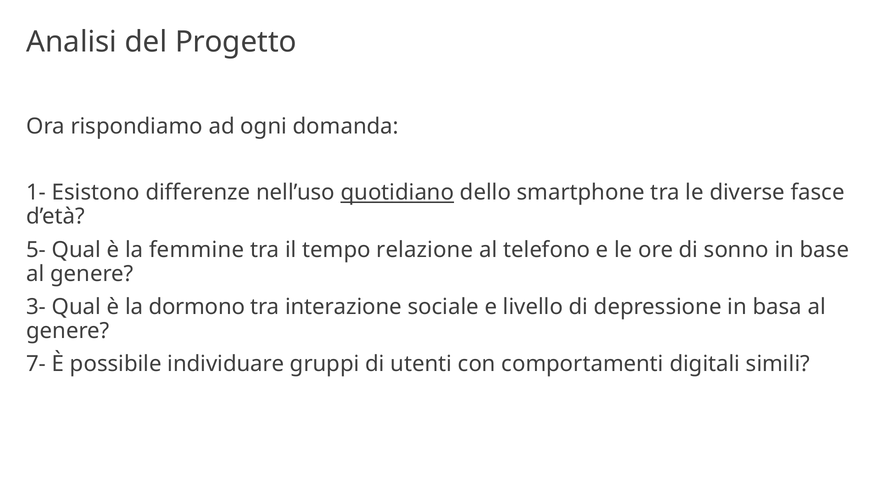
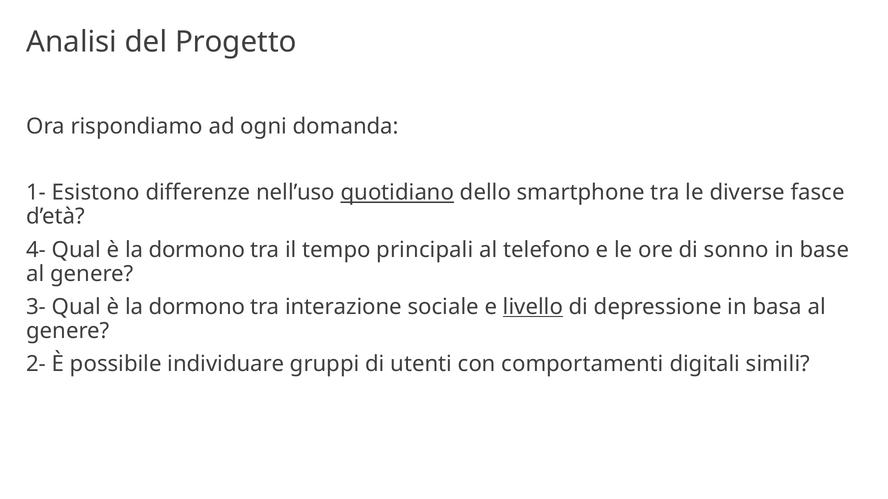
5-: 5- -> 4-
femmine at (197, 250): femmine -> dormono
relazione: relazione -> principali
livello underline: none -> present
7-: 7- -> 2-
